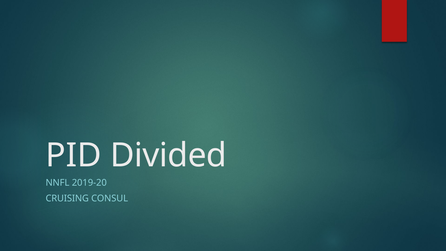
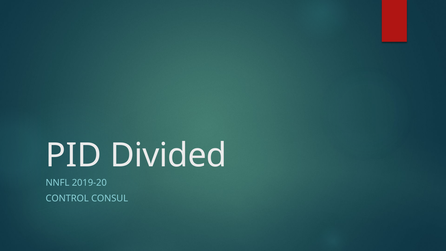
CRUISING: CRUISING -> CONTROL
